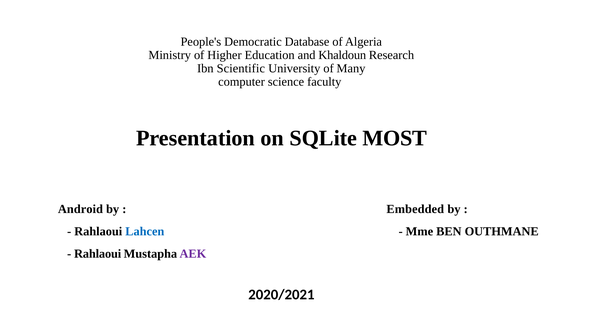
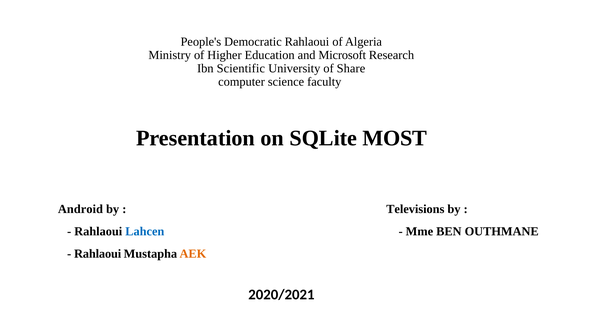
Democratic Database: Database -> Rahlaoui
Khaldoun: Khaldoun -> Microsoft
Many: Many -> Share
Embedded: Embedded -> Televisions
AEK colour: purple -> orange
